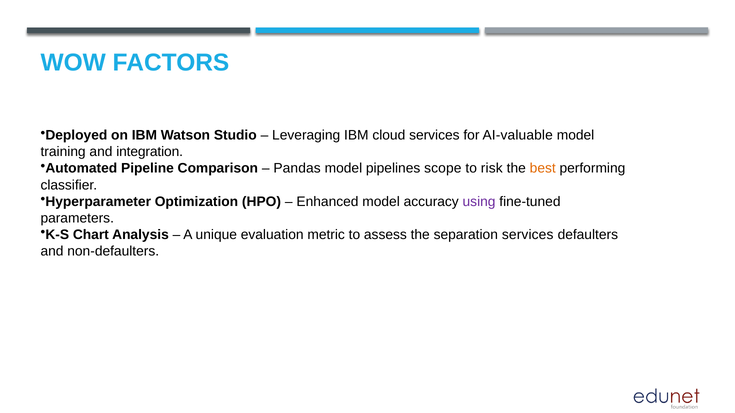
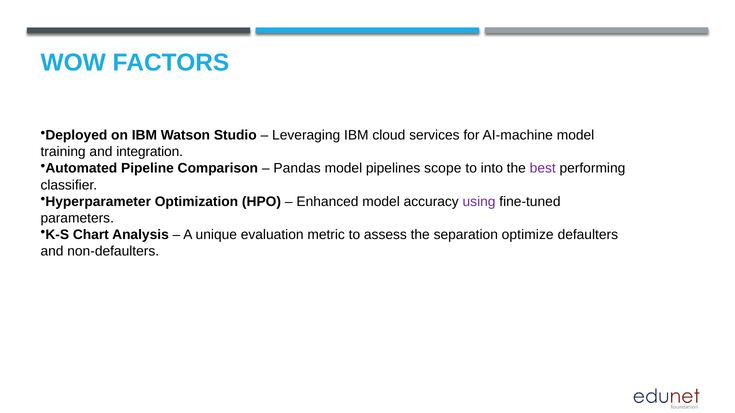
AI-valuable: AI-valuable -> AI-machine
risk: risk -> into
best colour: orange -> purple
separation services: services -> optimize
